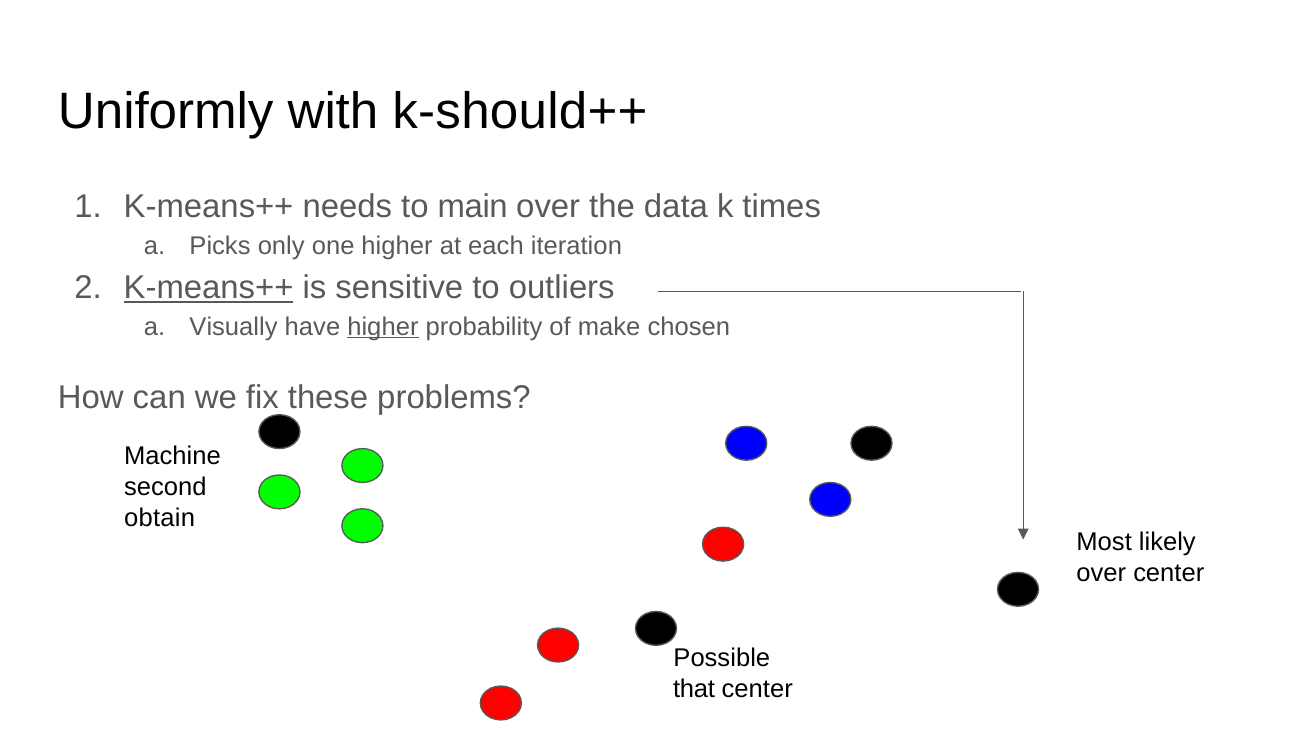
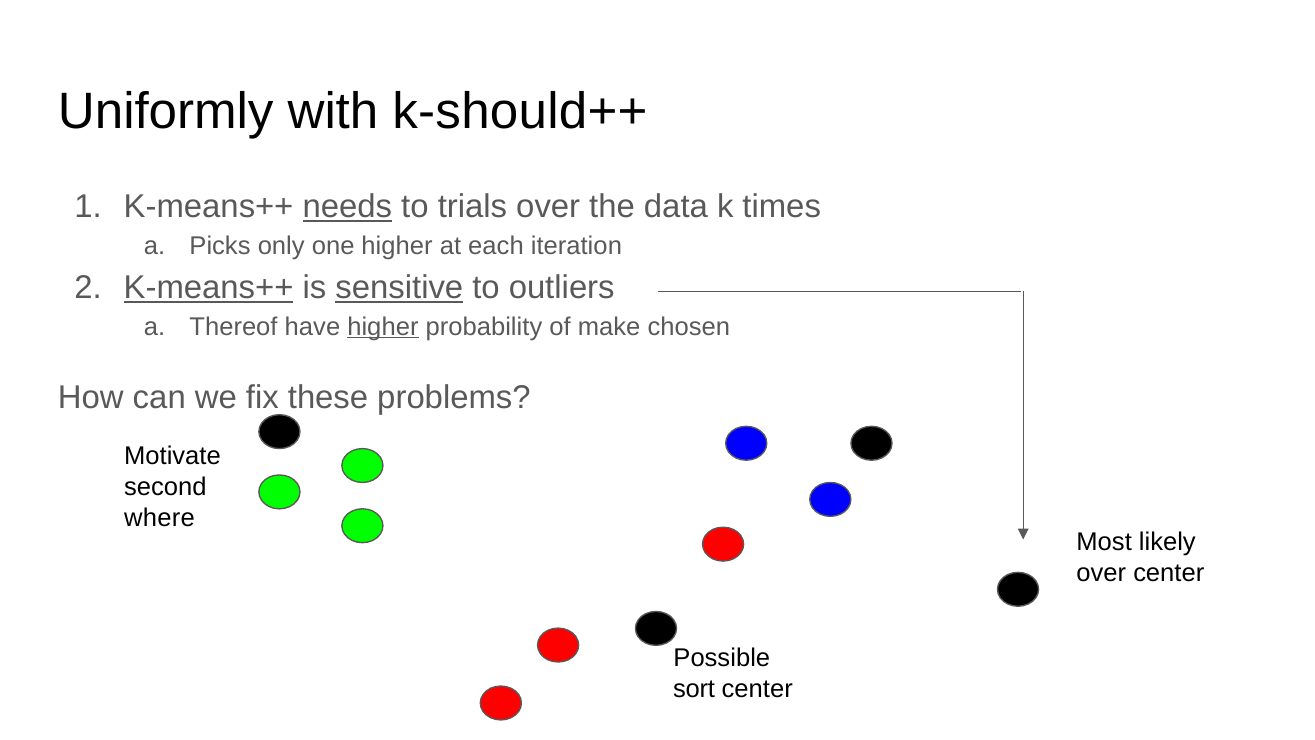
needs underline: none -> present
main: main -> trials
sensitive underline: none -> present
Visually: Visually -> Thereof
Machine: Machine -> Motivate
obtain: obtain -> where
that: that -> sort
